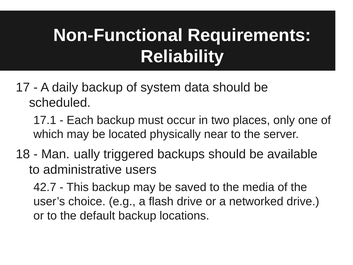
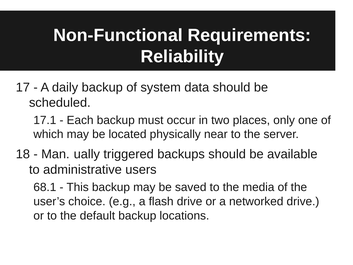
42.7: 42.7 -> 68.1
